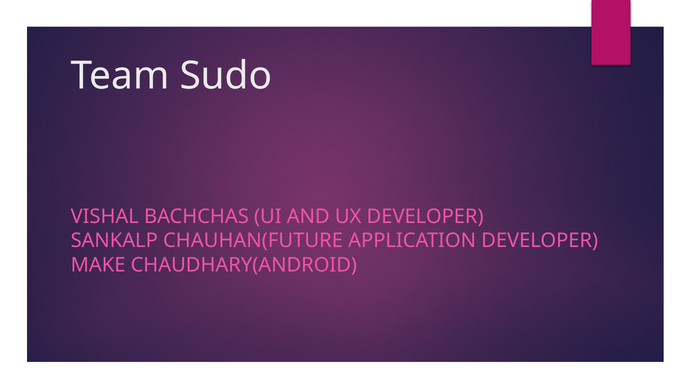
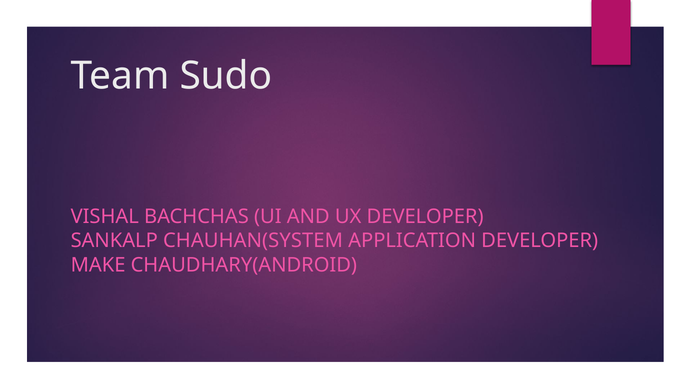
CHAUHAN(FUTURE: CHAUHAN(FUTURE -> CHAUHAN(SYSTEM
